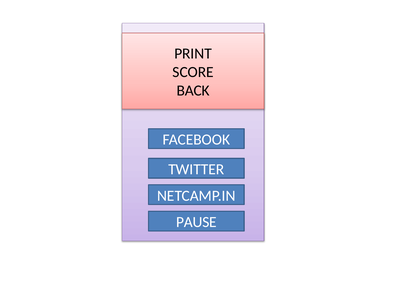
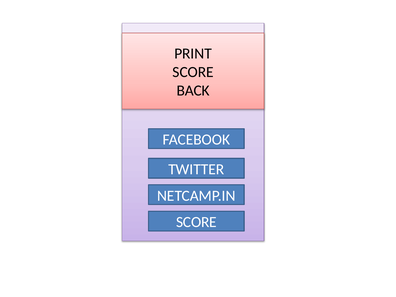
PAUSE at (196, 222): PAUSE -> SCORE
